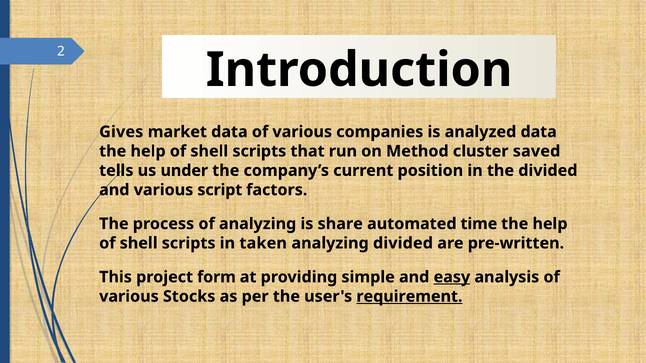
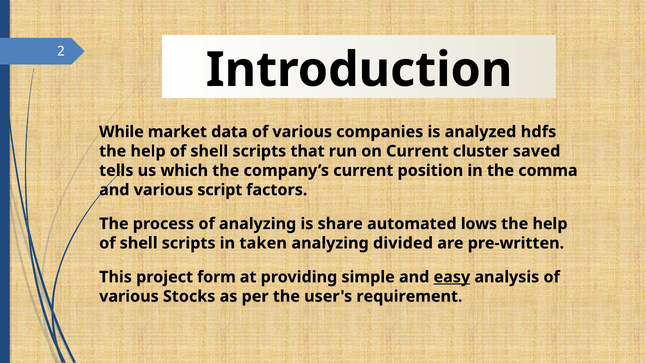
Gives: Gives -> While
analyzed data: data -> hdfs
on Method: Method -> Current
under: under -> which
the divided: divided -> comma
time: time -> lows
requirement underline: present -> none
